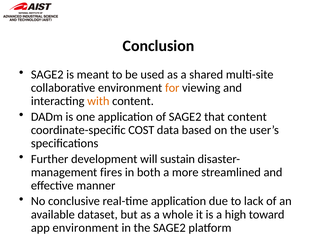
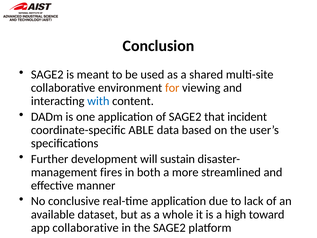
with colour: orange -> blue
that content: content -> incident
COST: COST -> ABLE
app environment: environment -> collaborative
